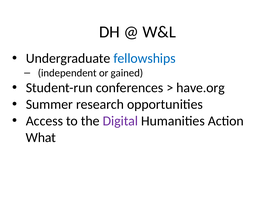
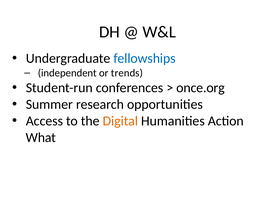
gained: gained -> trends
have.org: have.org -> once.org
Digital colour: purple -> orange
